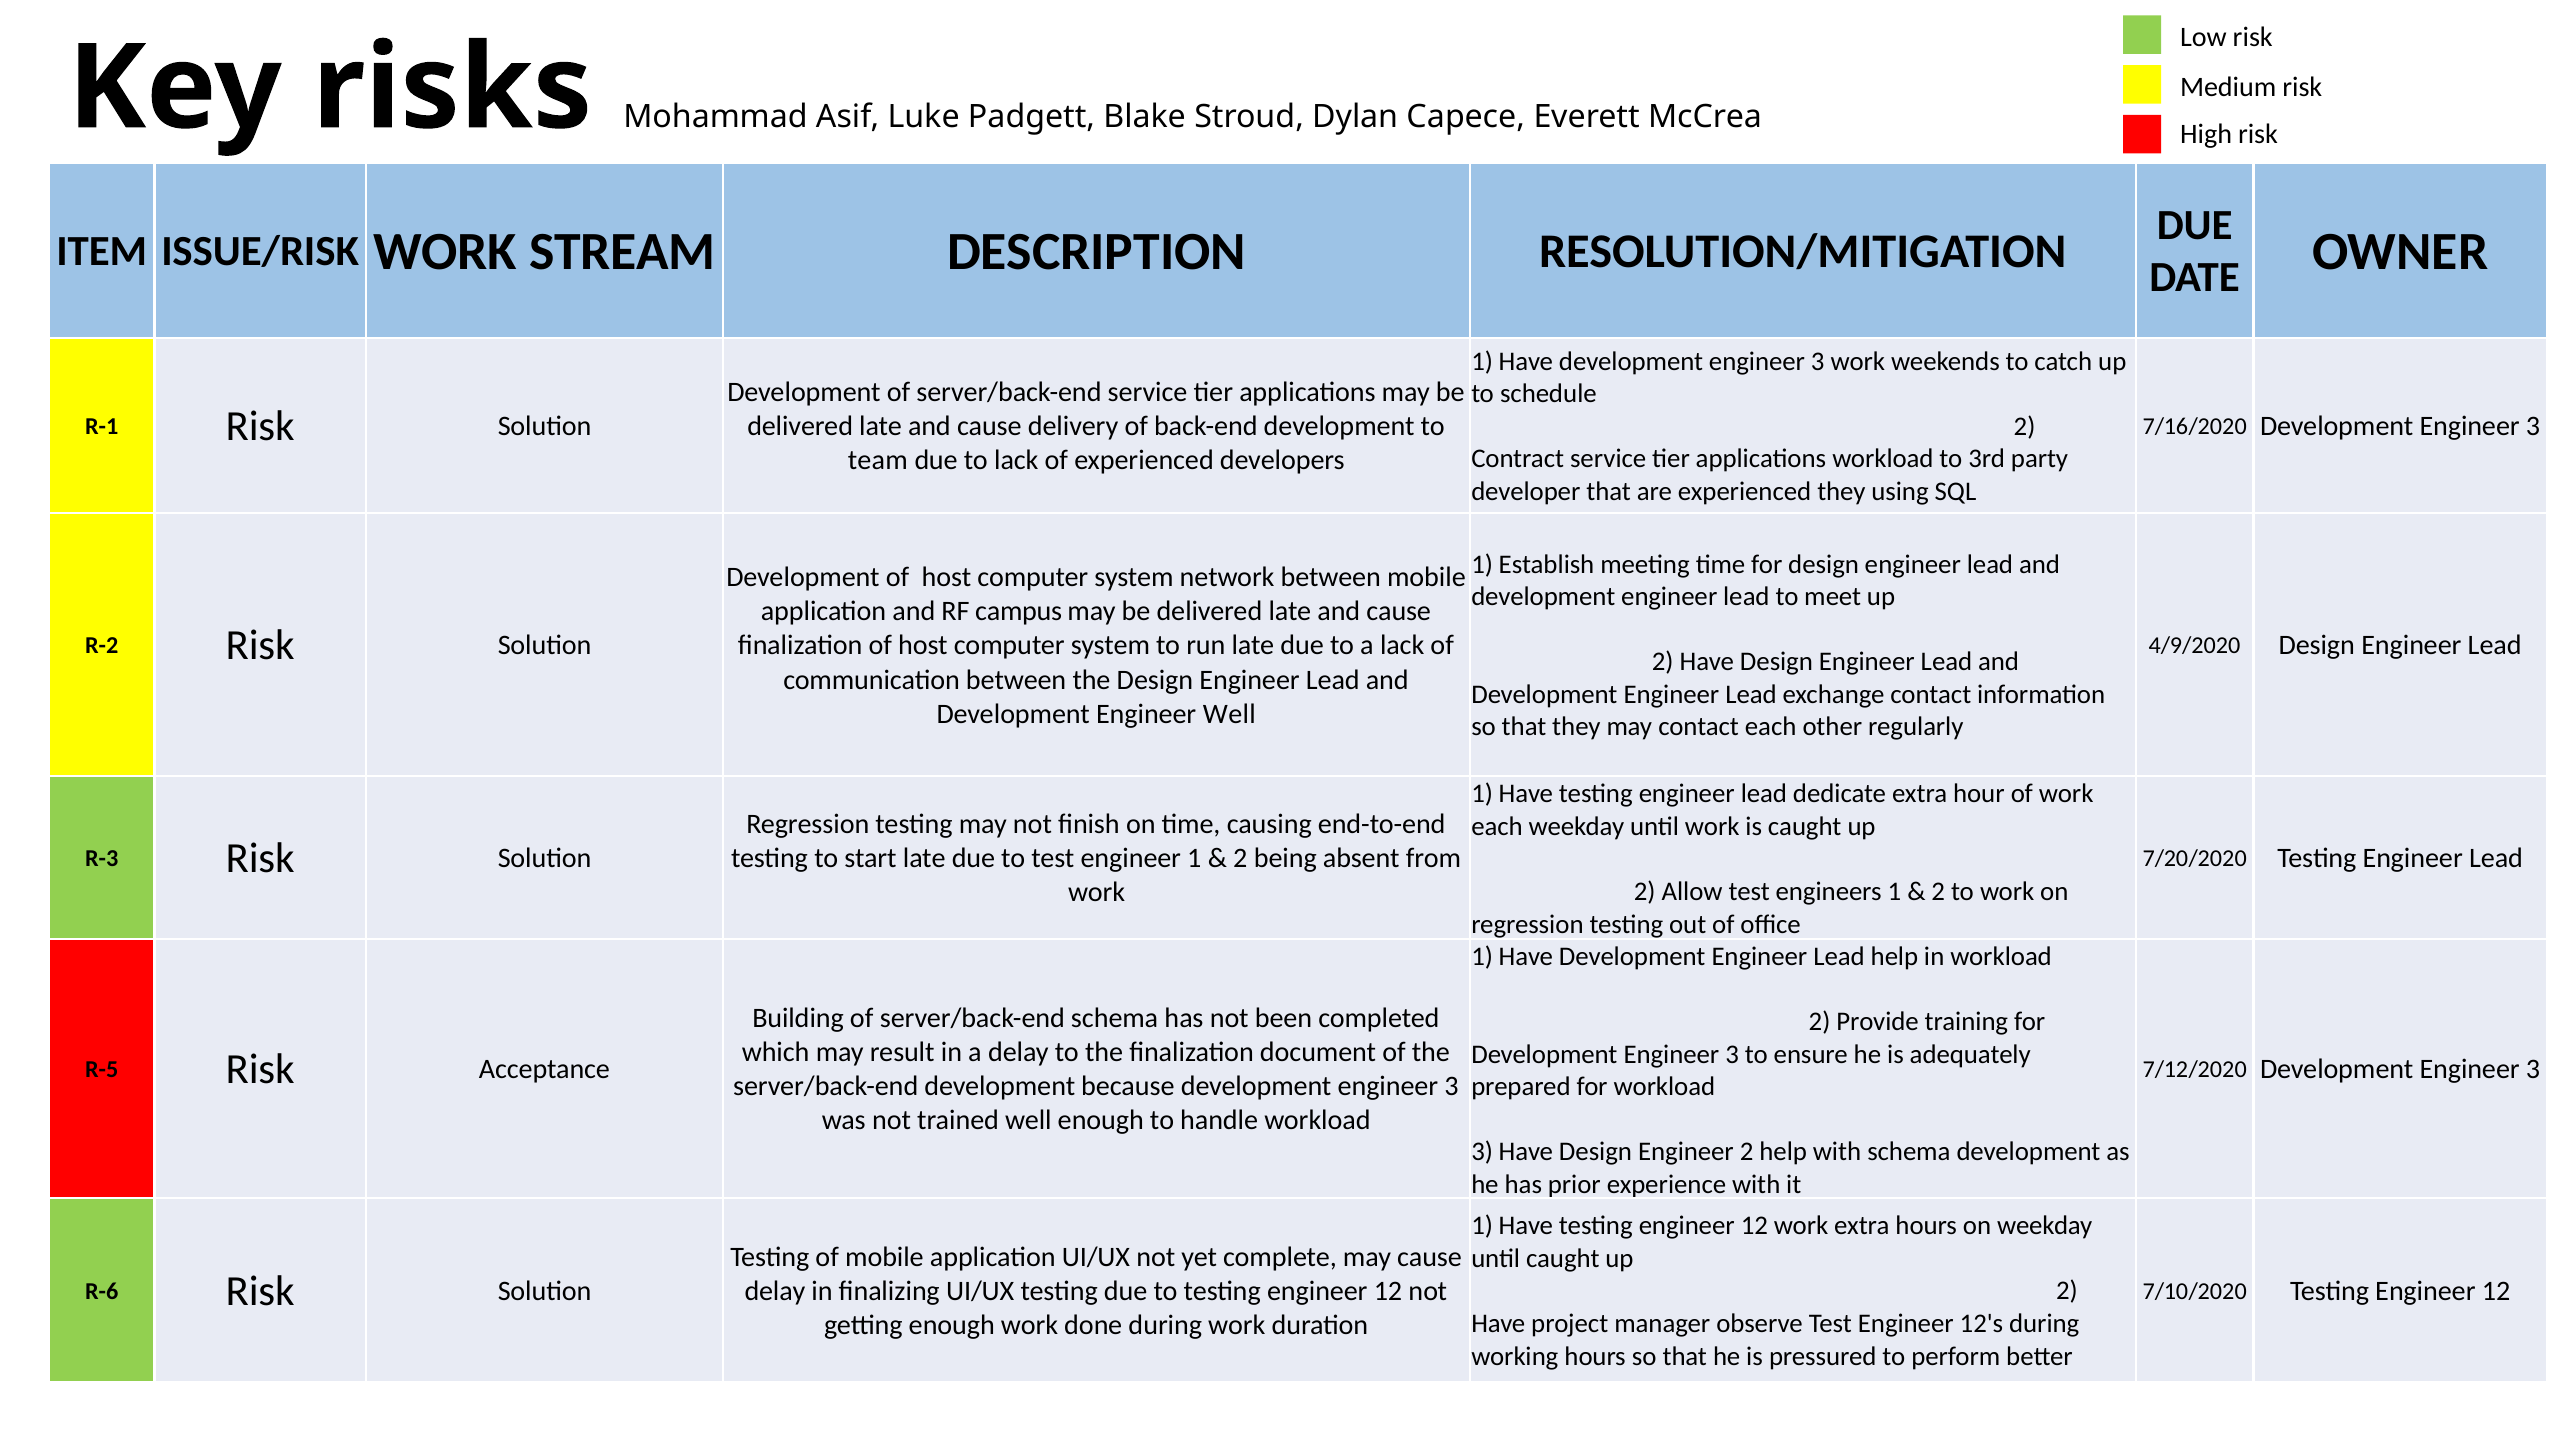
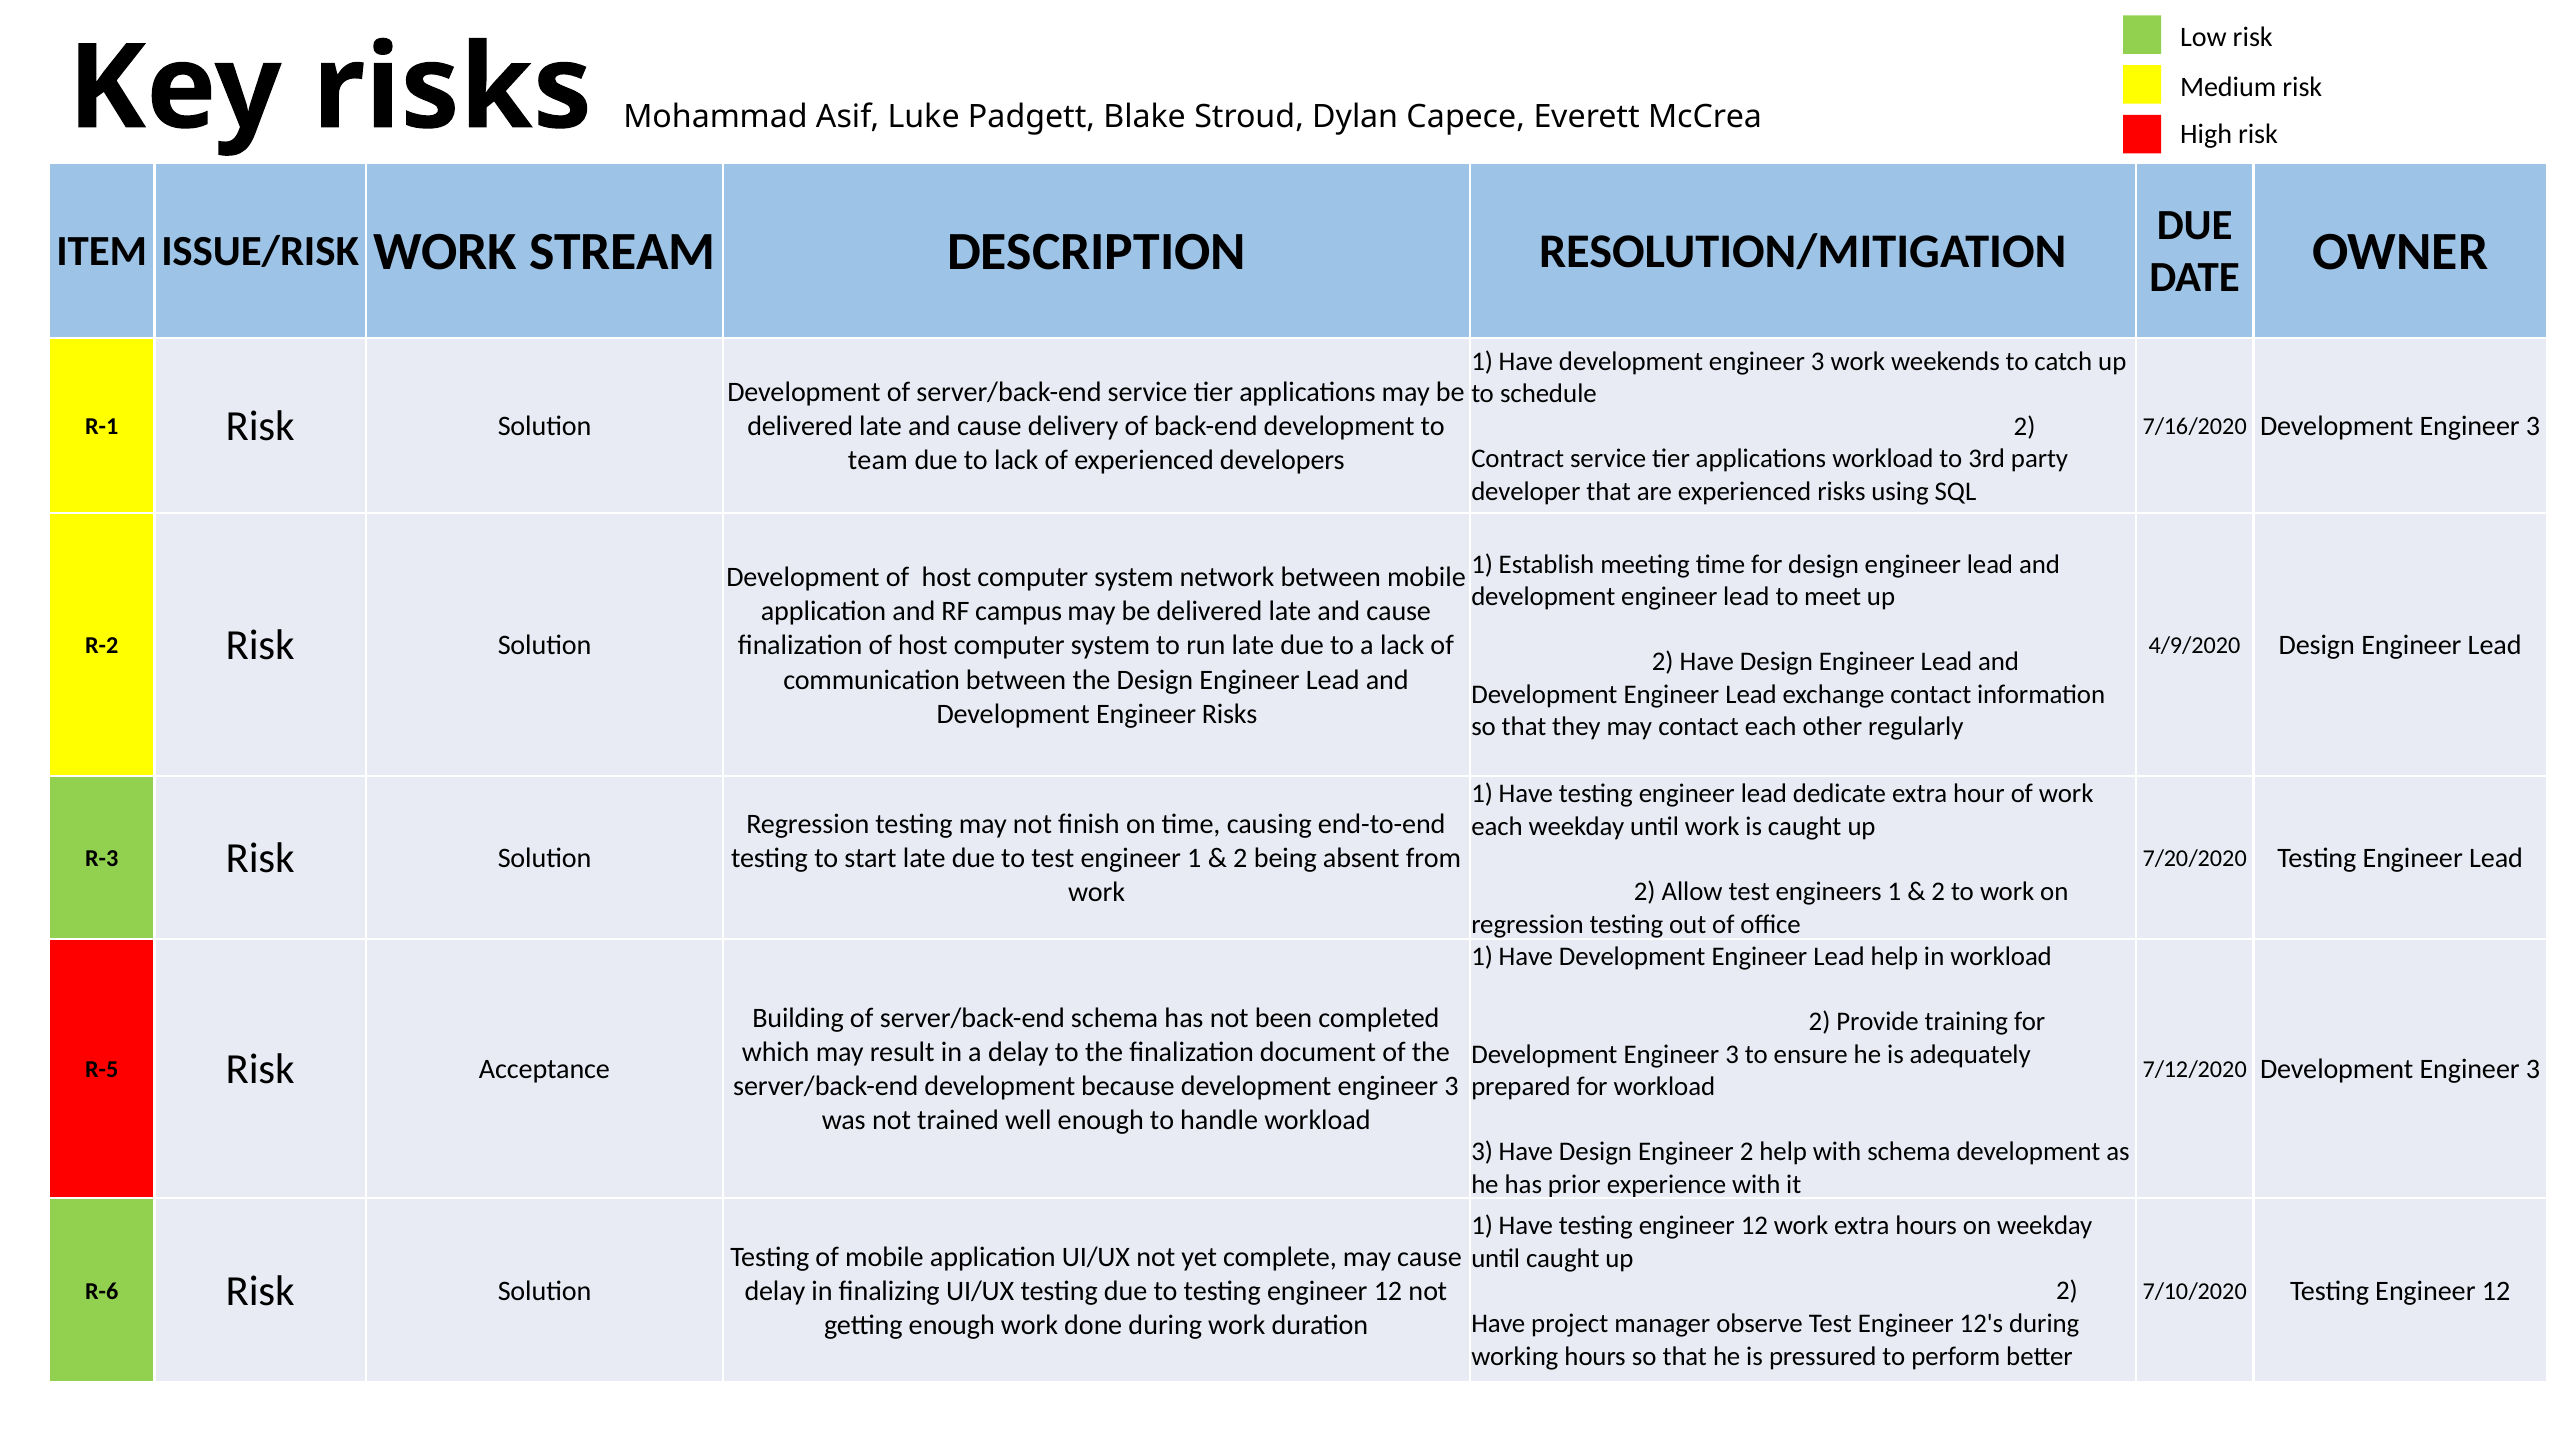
experienced they: they -> risks
Engineer Well: Well -> Risks
